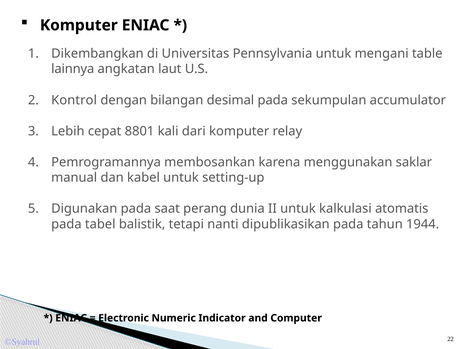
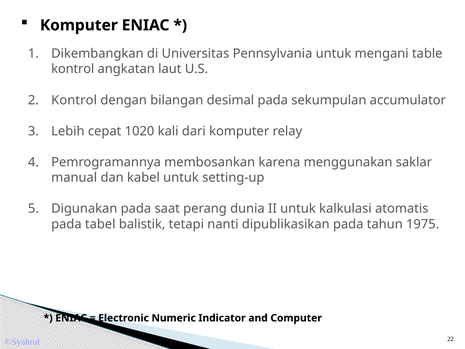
lainnya at (73, 69): lainnya -> kontrol
8801: 8801 -> 1020
1944: 1944 -> 1975
